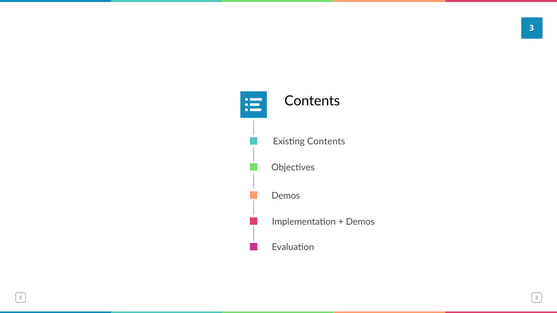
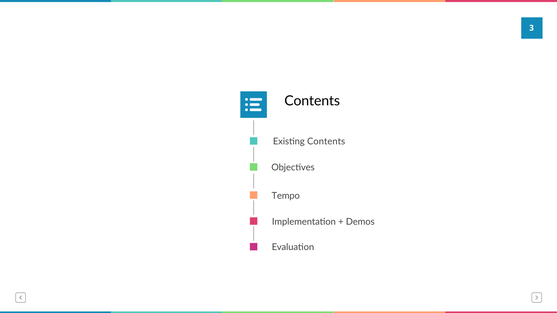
Demos at (286, 196): Demos -> Tempo
